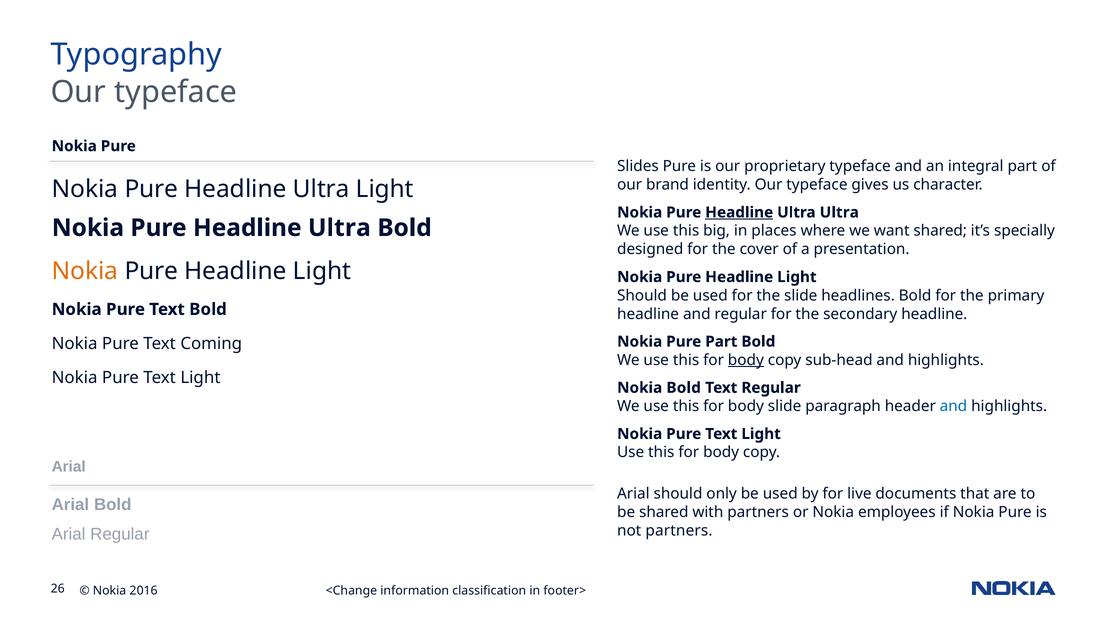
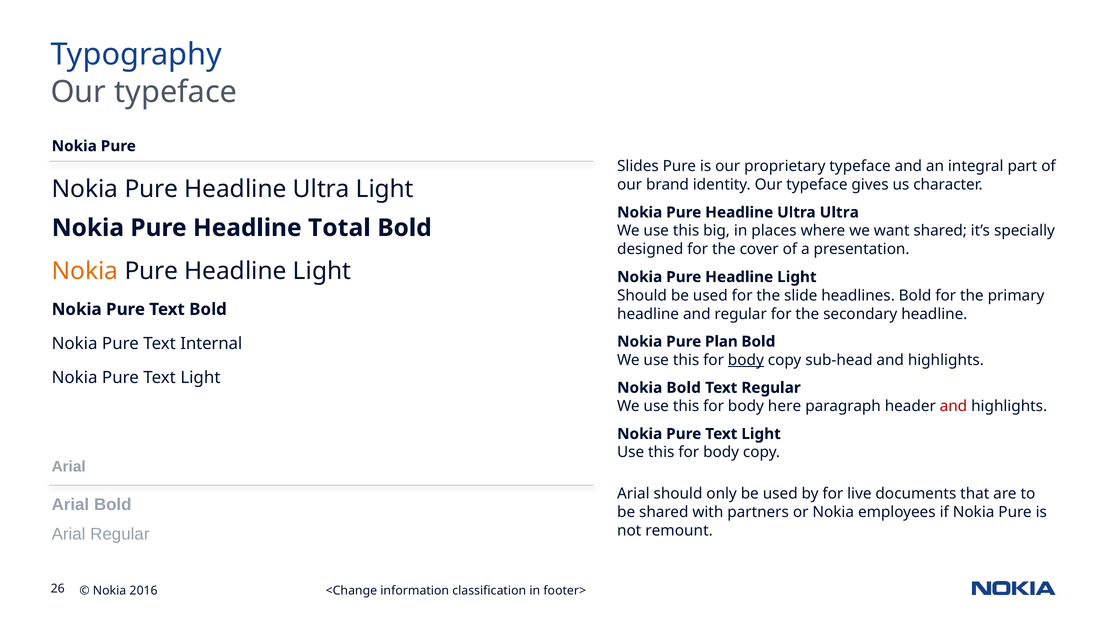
Headline at (739, 212) underline: present -> none
Ultra at (339, 228): Ultra -> Total
Coming: Coming -> Internal
Pure Part: Part -> Plan
body slide: slide -> here
and at (953, 406) colour: blue -> red
not partners: partners -> remount
